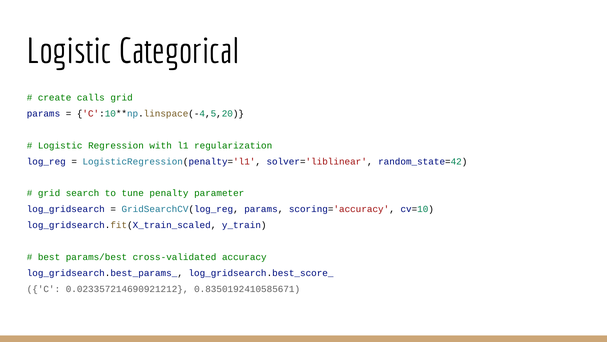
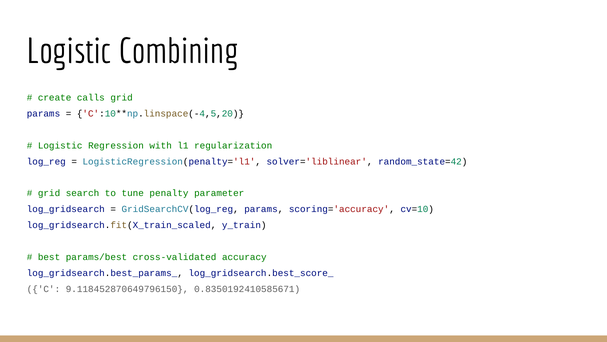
Categorical: Categorical -> Combining
0.023357214690921212: 0.023357214690921212 -> 9.118452870649796150
